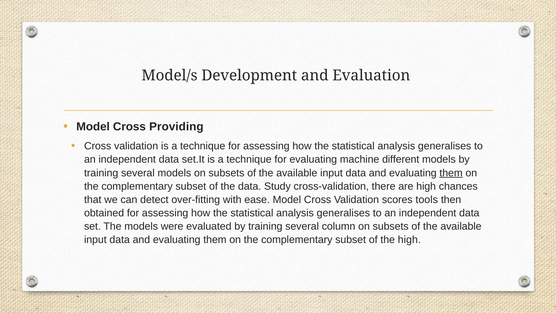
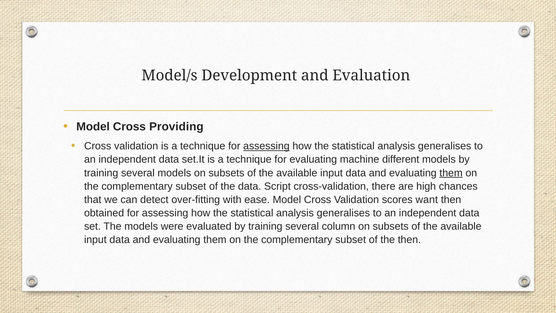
assessing at (266, 146) underline: none -> present
Study: Study -> Script
tools: tools -> want
the high: high -> then
